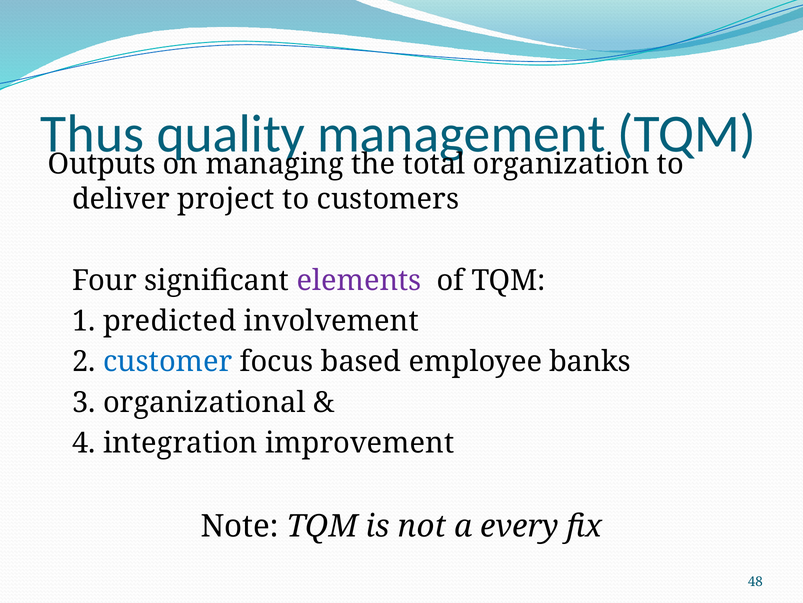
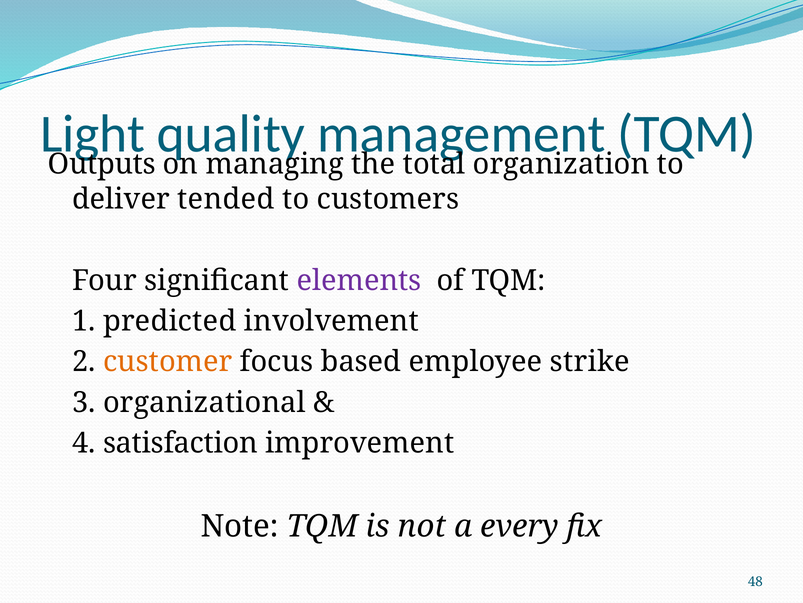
Thus: Thus -> Light
project: project -> tended
customer colour: blue -> orange
banks: banks -> strike
integration: integration -> satisfaction
